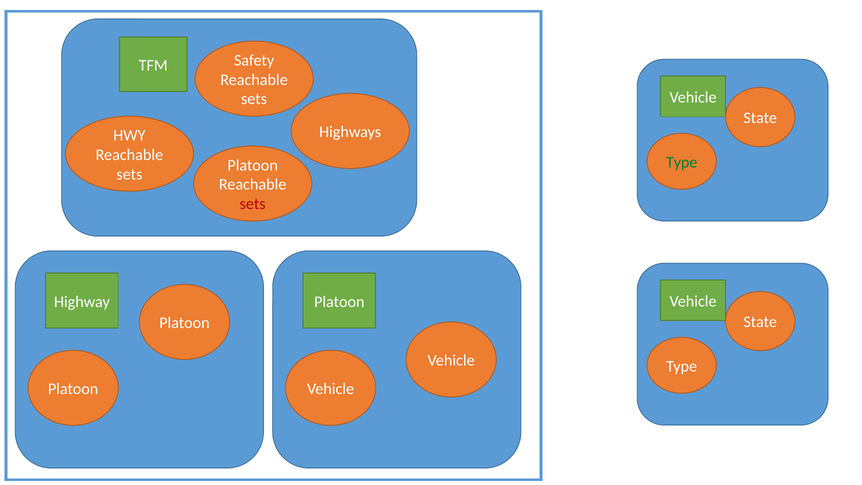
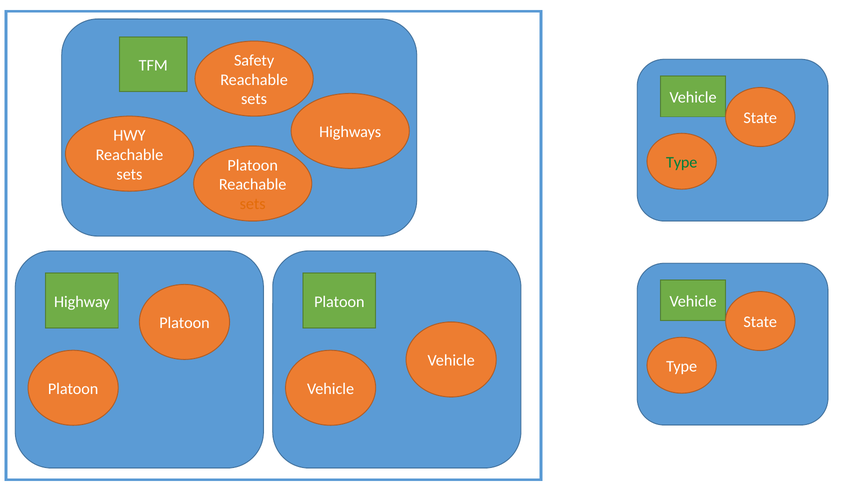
sets at (253, 204) colour: red -> orange
